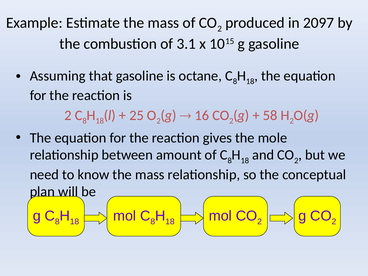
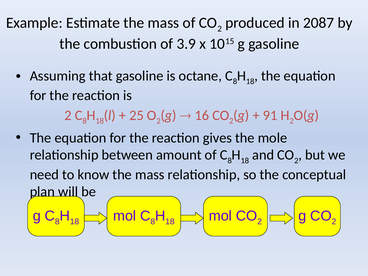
2097: 2097 -> 2087
3.1: 3.1 -> 3.9
58: 58 -> 91
